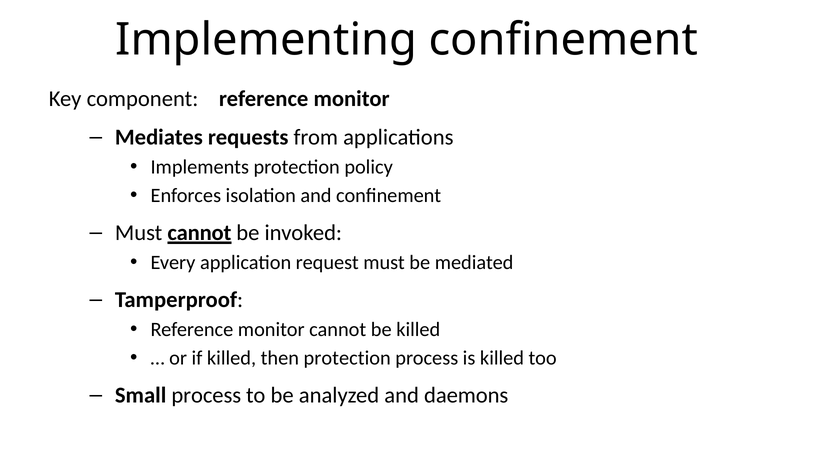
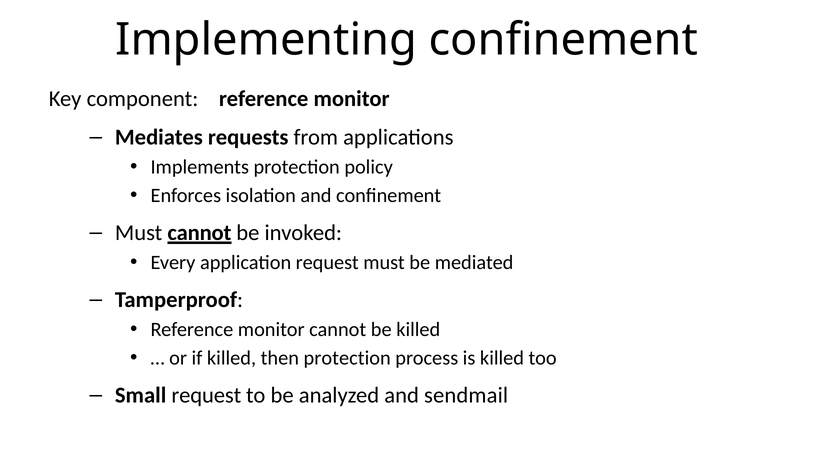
Small process: process -> request
daemons: daemons -> sendmail
